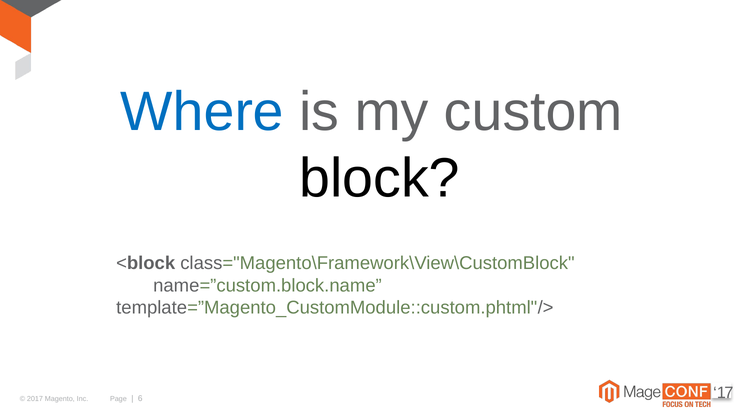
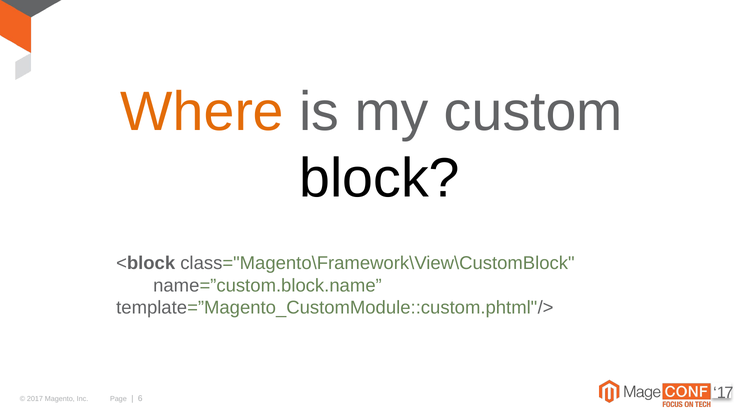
Where colour: blue -> orange
